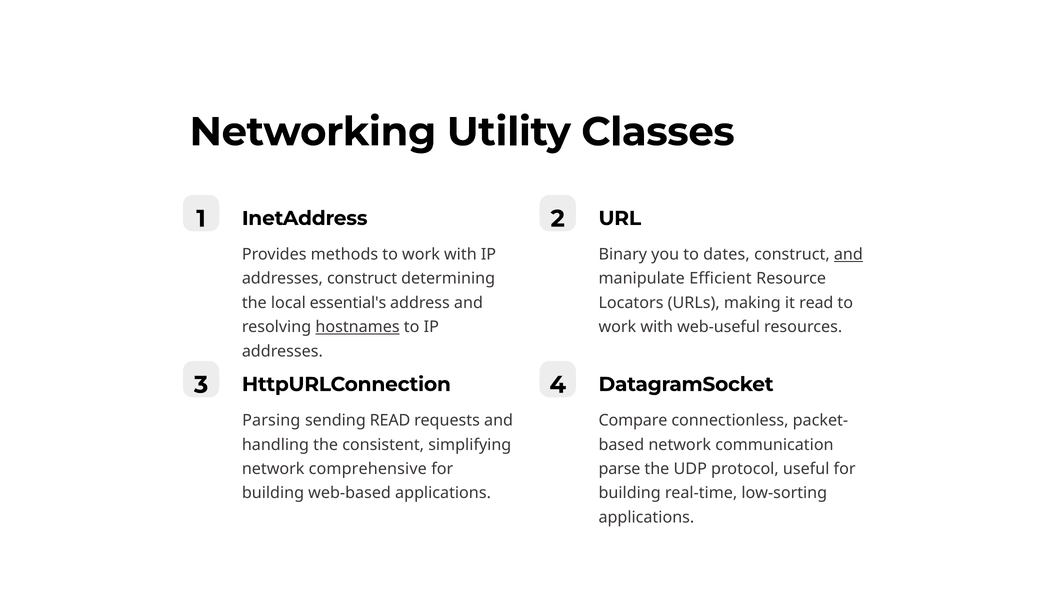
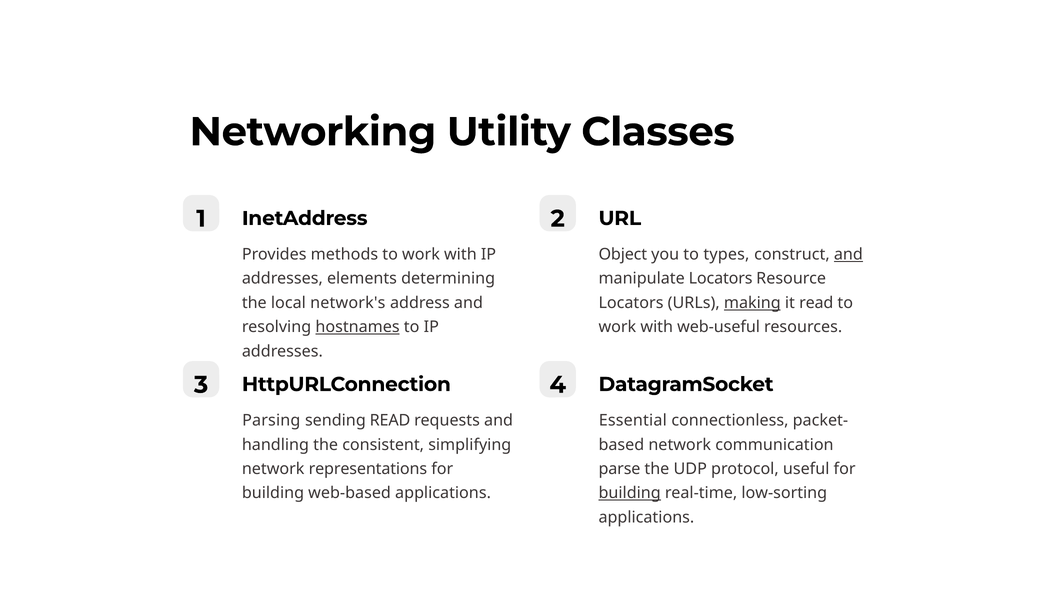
Binary: Binary -> Object
dates: dates -> types
addresses construct: construct -> elements
manipulate Efficient: Efficient -> Locators
essential's: essential's -> network's
making underline: none -> present
Compare: Compare -> Essential
comprehensive: comprehensive -> representations
building at (630, 493) underline: none -> present
